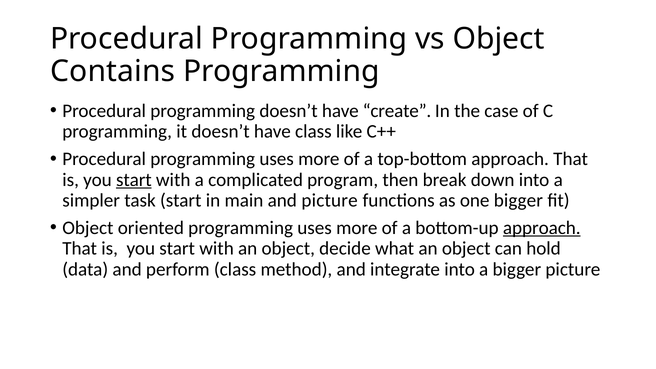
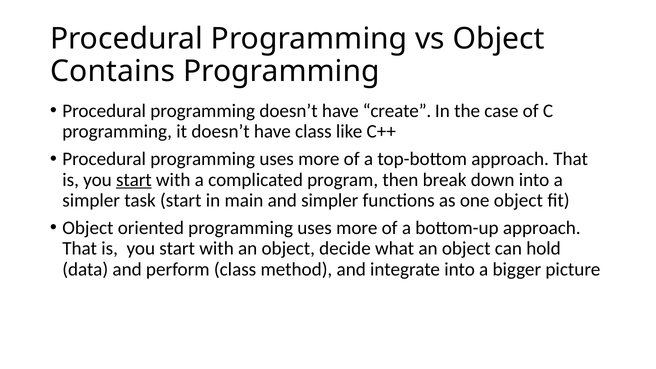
and picture: picture -> simpler
one bigger: bigger -> object
approach at (542, 228) underline: present -> none
